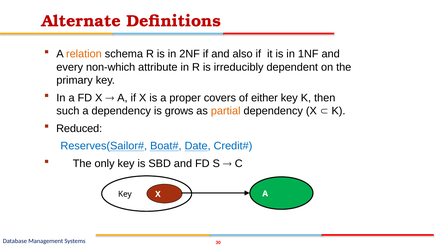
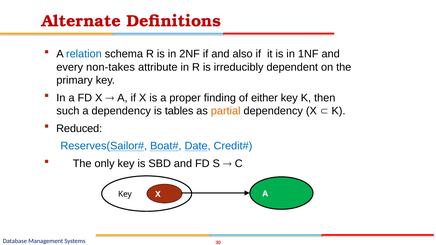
relation colour: orange -> blue
non-which: non-which -> non-takes
covers: covers -> finding
grows: grows -> tables
